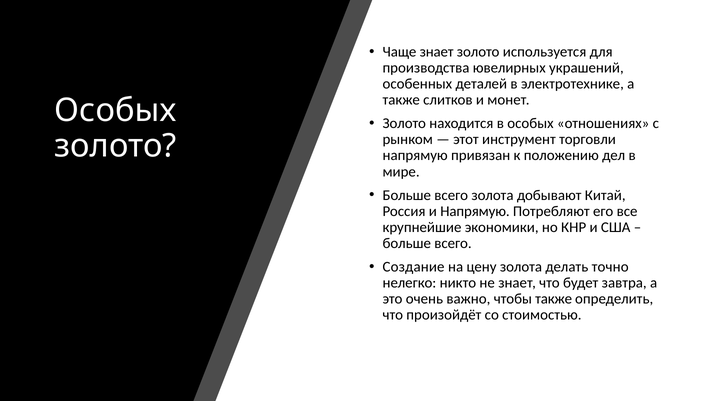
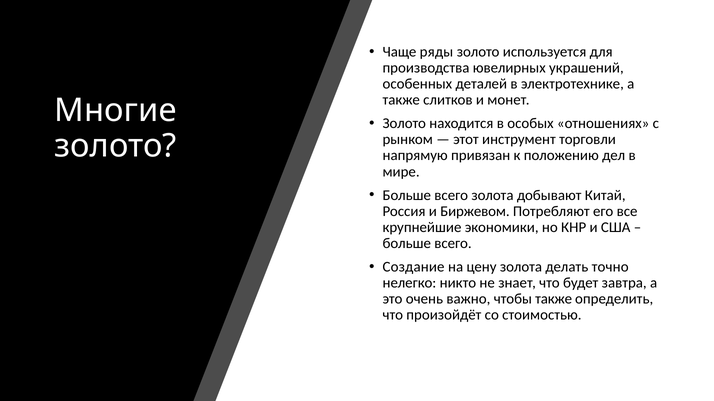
Чаще знает: знает -> ряды
Особых at (115, 111): Особых -> Многие
и Напрямую: Напрямую -> Биржевом
